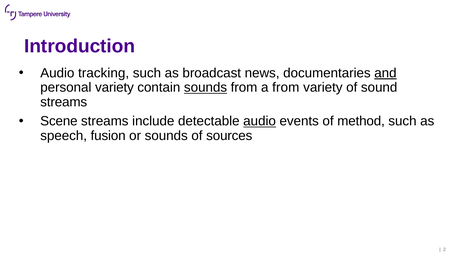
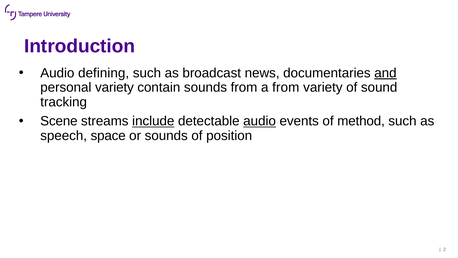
tracking: tracking -> defining
sounds at (206, 87) underline: present -> none
streams at (64, 102): streams -> tracking
include underline: none -> present
fusion: fusion -> space
sources: sources -> position
